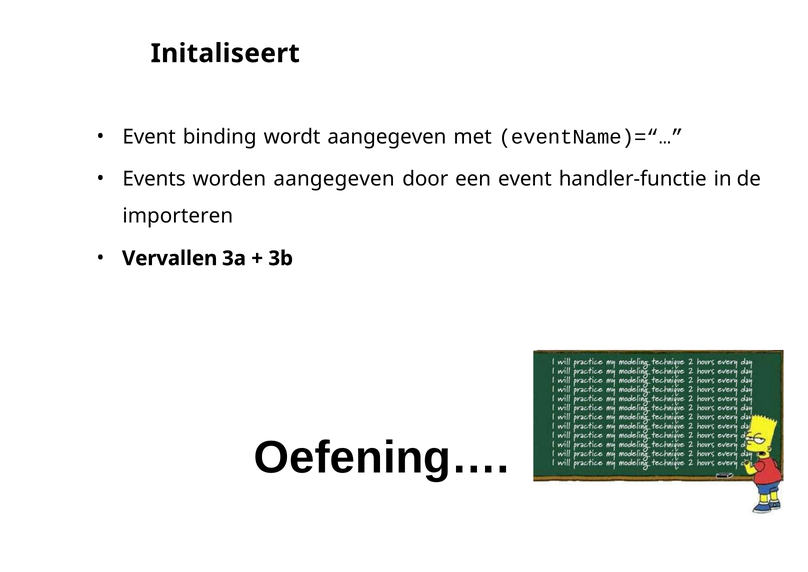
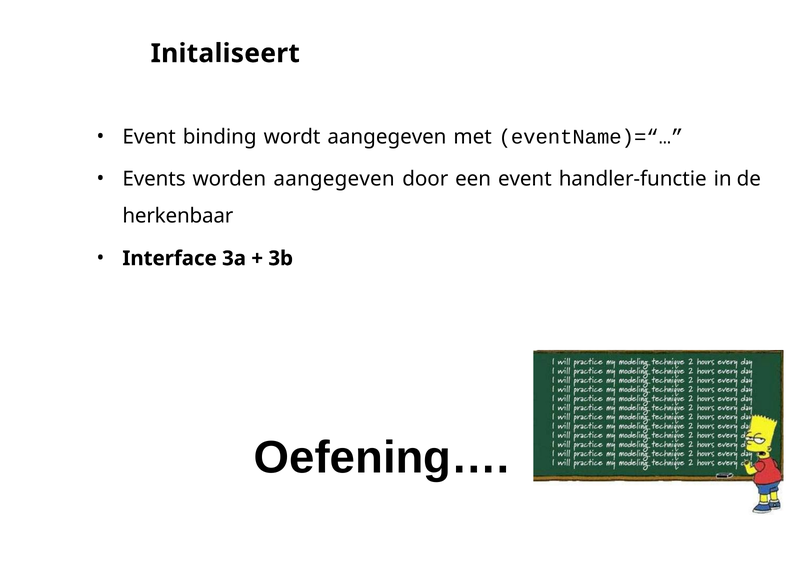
importeren: importeren -> herkenbaar
Vervallen: Vervallen -> Interface
